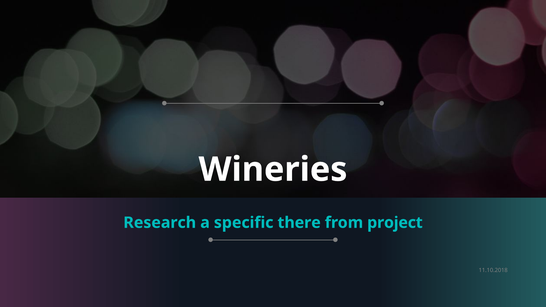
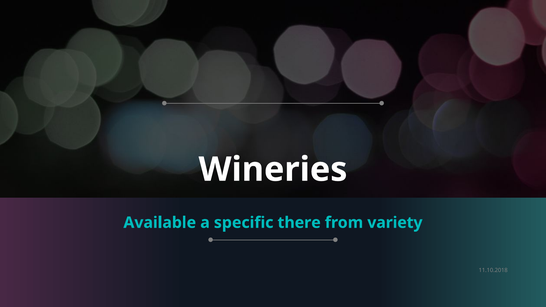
Research: Research -> Available
project: project -> variety
